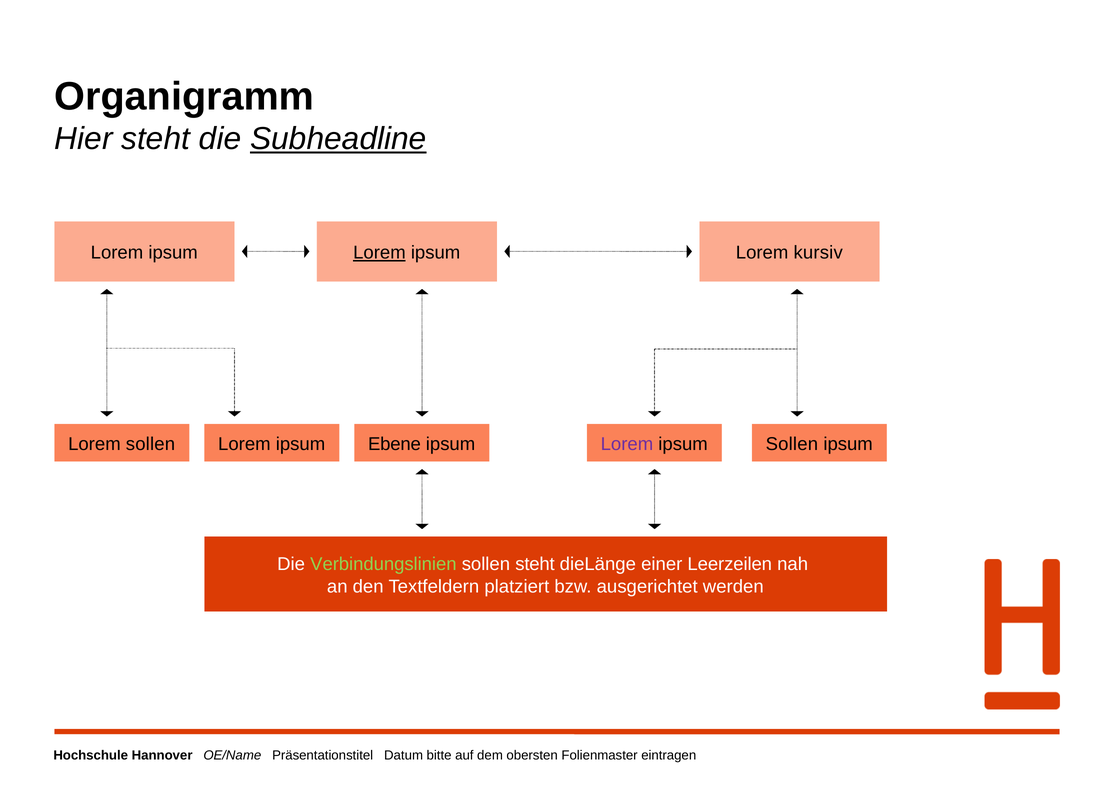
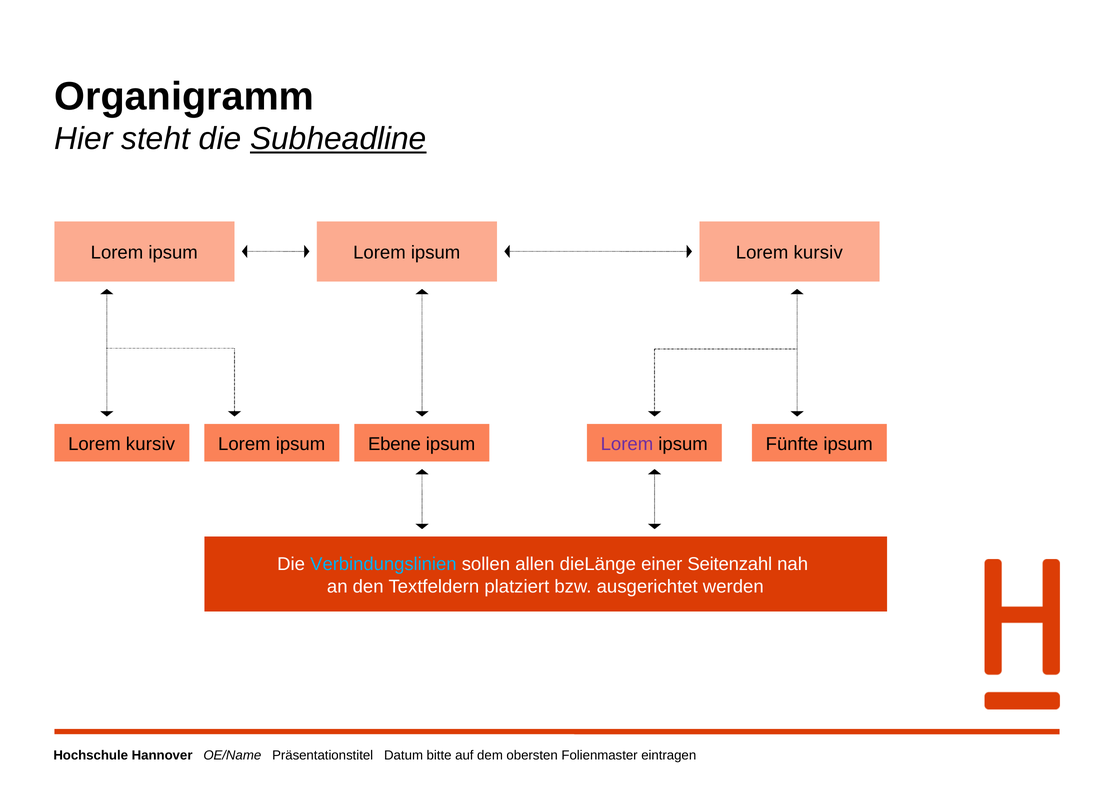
Lorem at (379, 253) underline: present -> none
sollen at (150, 444): sollen -> kursiv
ipsum Sollen: Sollen -> Fünfte
Verbindungslinien colour: light green -> light blue
sollen steht: steht -> allen
Leerzeilen: Leerzeilen -> Seitenzahl
